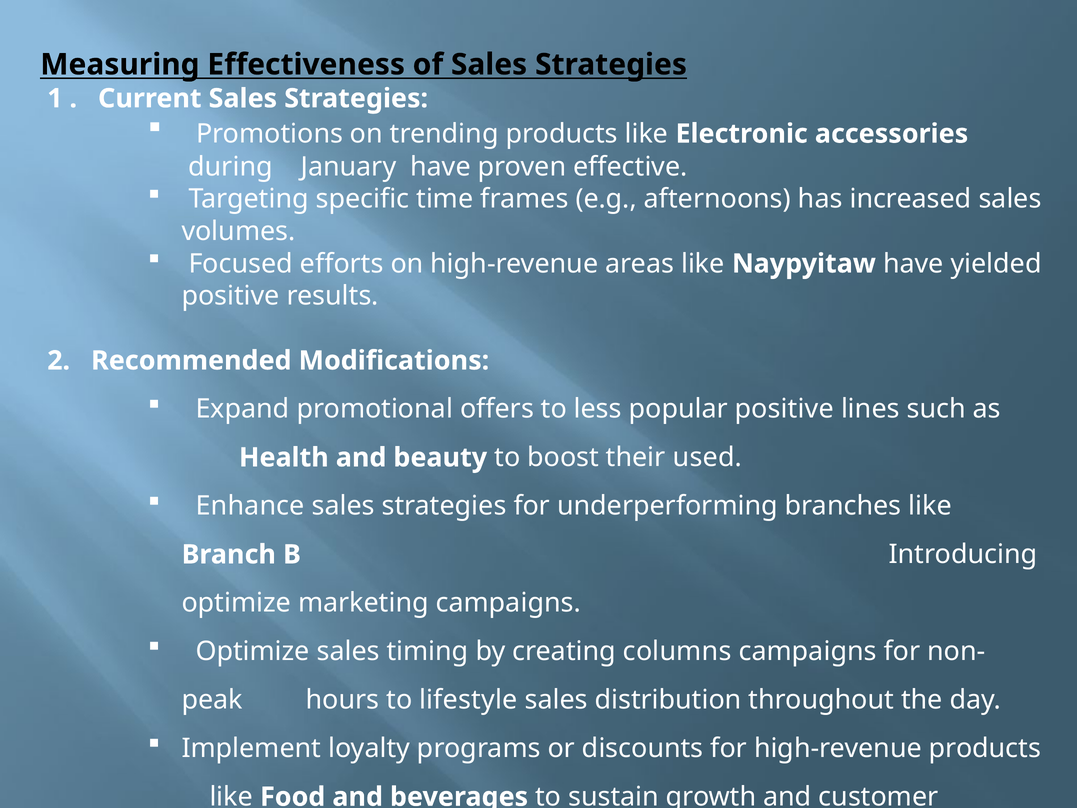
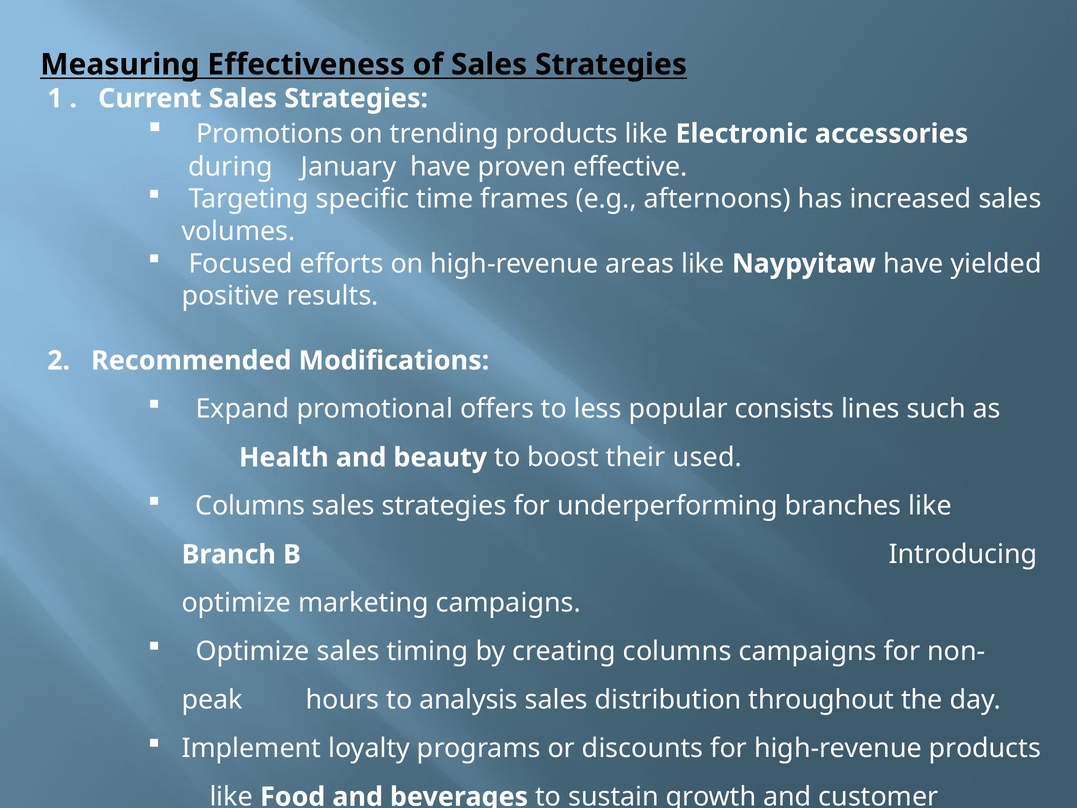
popular positive: positive -> consists
Enhance at (250, 506): Enhance -> Columns
lifestyle: lifestyle -> analysis
